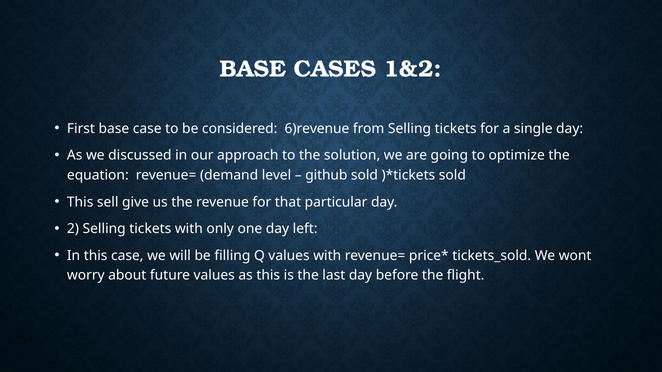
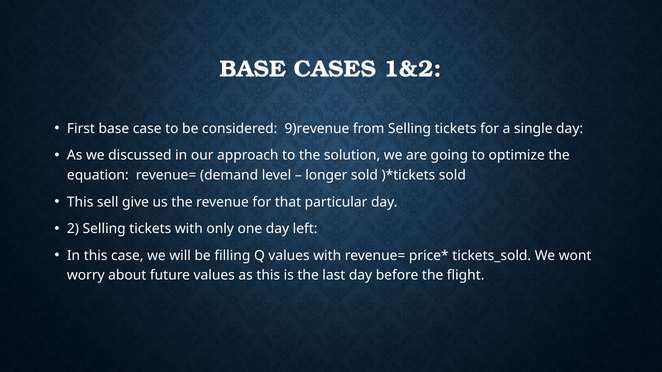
6)revenue: 6)revenue -> 9)revenue
github: github -> longer
